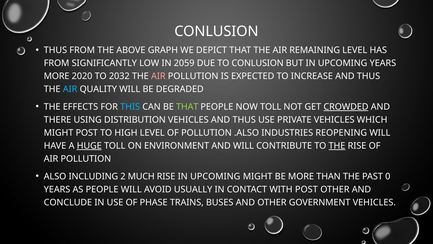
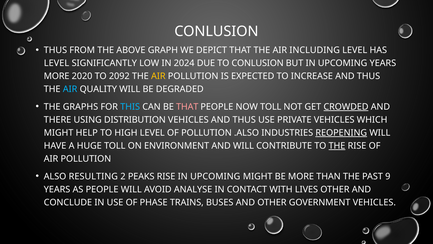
REMAINING: REMAINING -> INCLUDING
FROM at (57, 63): FROM -> LEVEL
2059: 2059 -> 2024
2032: 2032 -> 2092
AIR at (158, 76) colour: pink -> yellow
EFFECTS: EFFECTS -> GRAPHS
THAT at (187, 107) colour: light green -> pink
MIGHT POST: POST -> HELP
REOPENING underline: none -> present
HUGE underline: present -> none
INCLUDING: INCLUDING -> RESULTING
MUCH: MUCH -> PEAKS
0: 0 -> 9
USUALLY: USUALLY -> ANALYSE
WITH POST: POST -> LIVES
